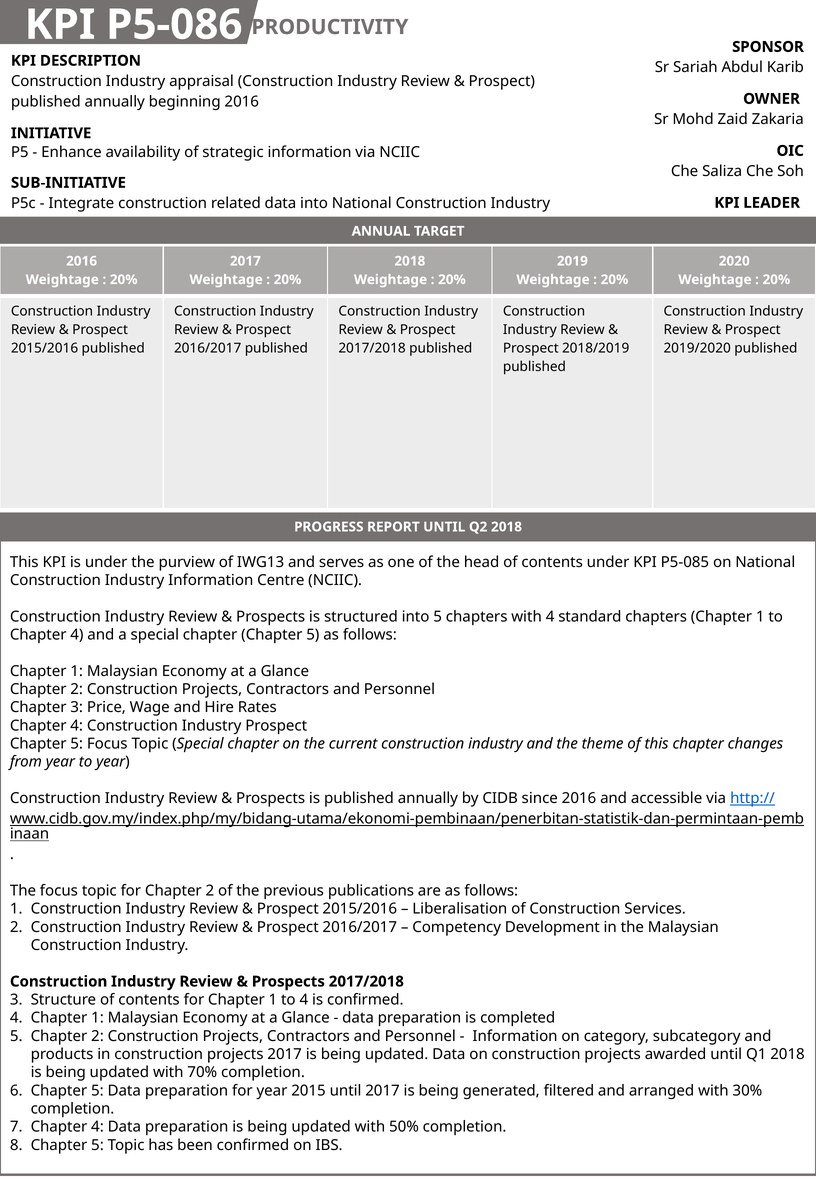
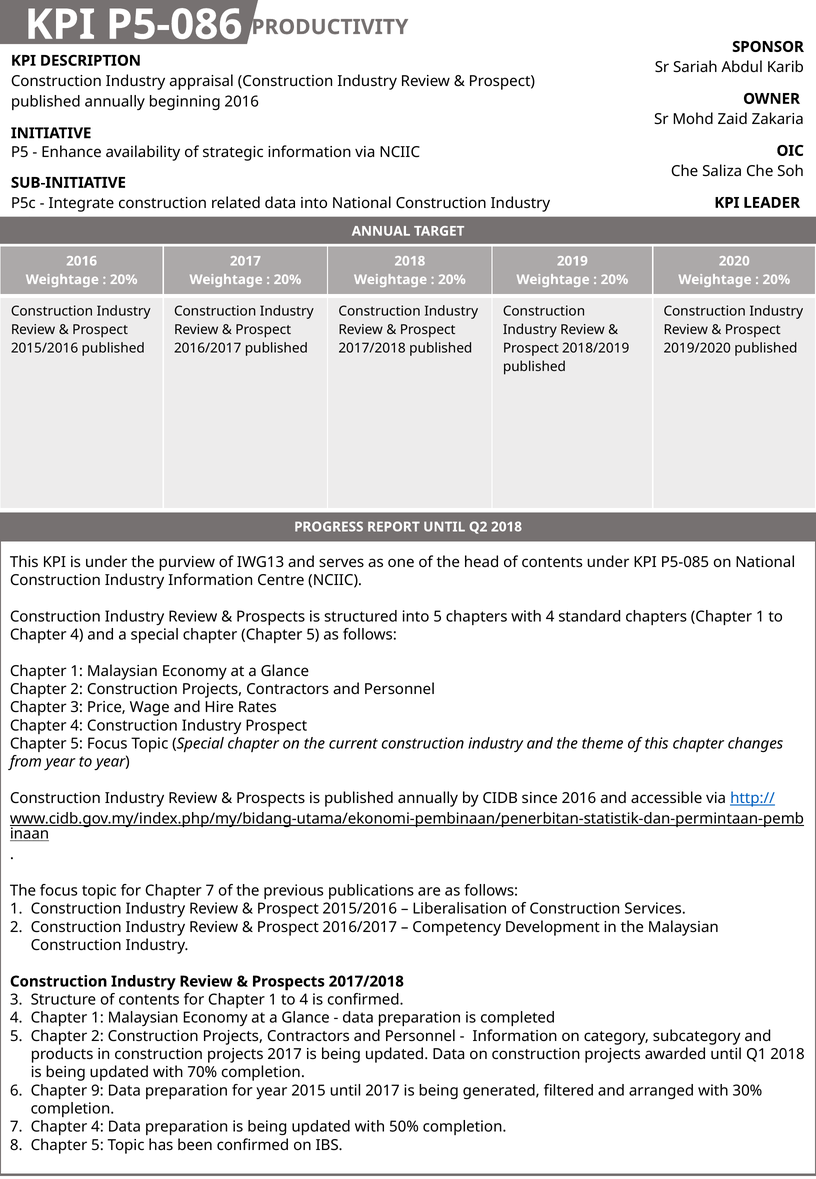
for Chapter 2: 2 -> 7
5 at (97, 1090): 5 -> 9
